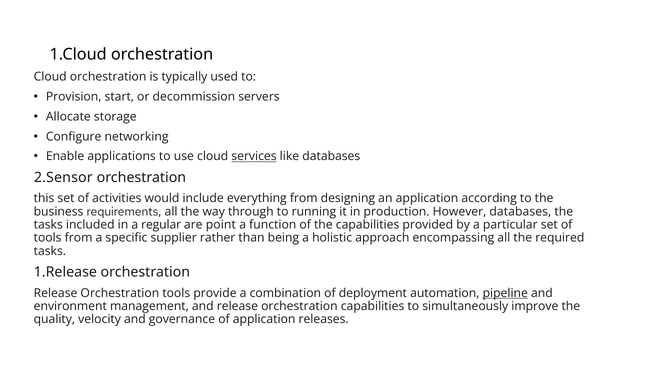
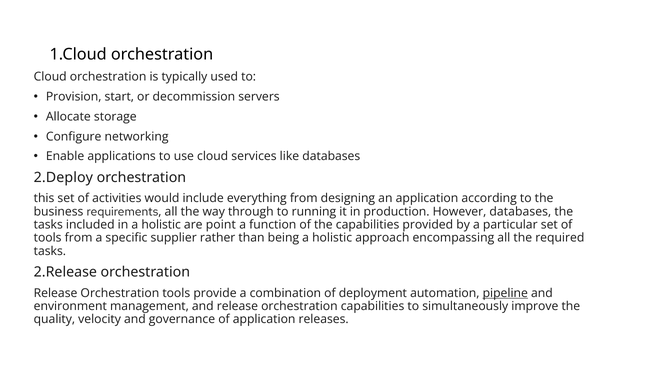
services underline: present -> none
2.Sensor: 2.Sensor -> 2.Deploy
in a regular: regular -> holistic
1.Release: 1.Release -> 2.Release
